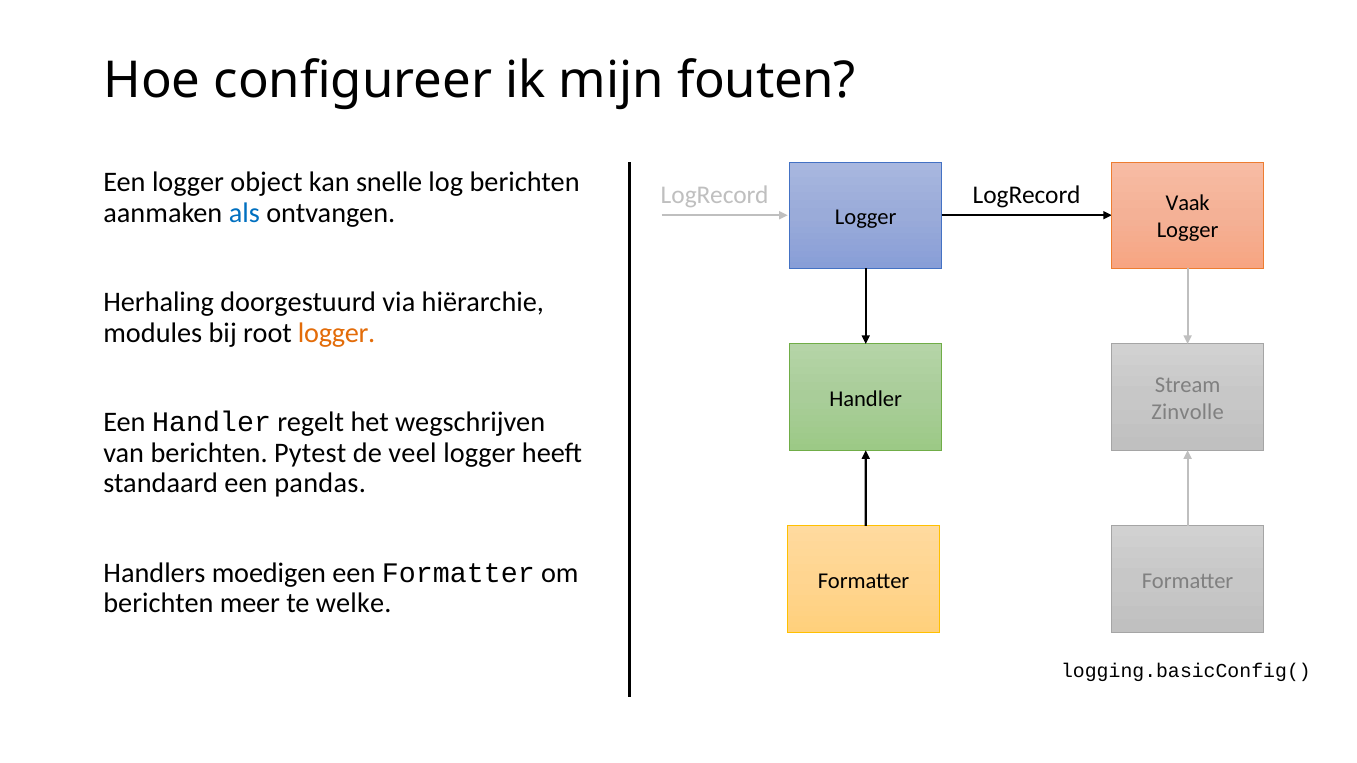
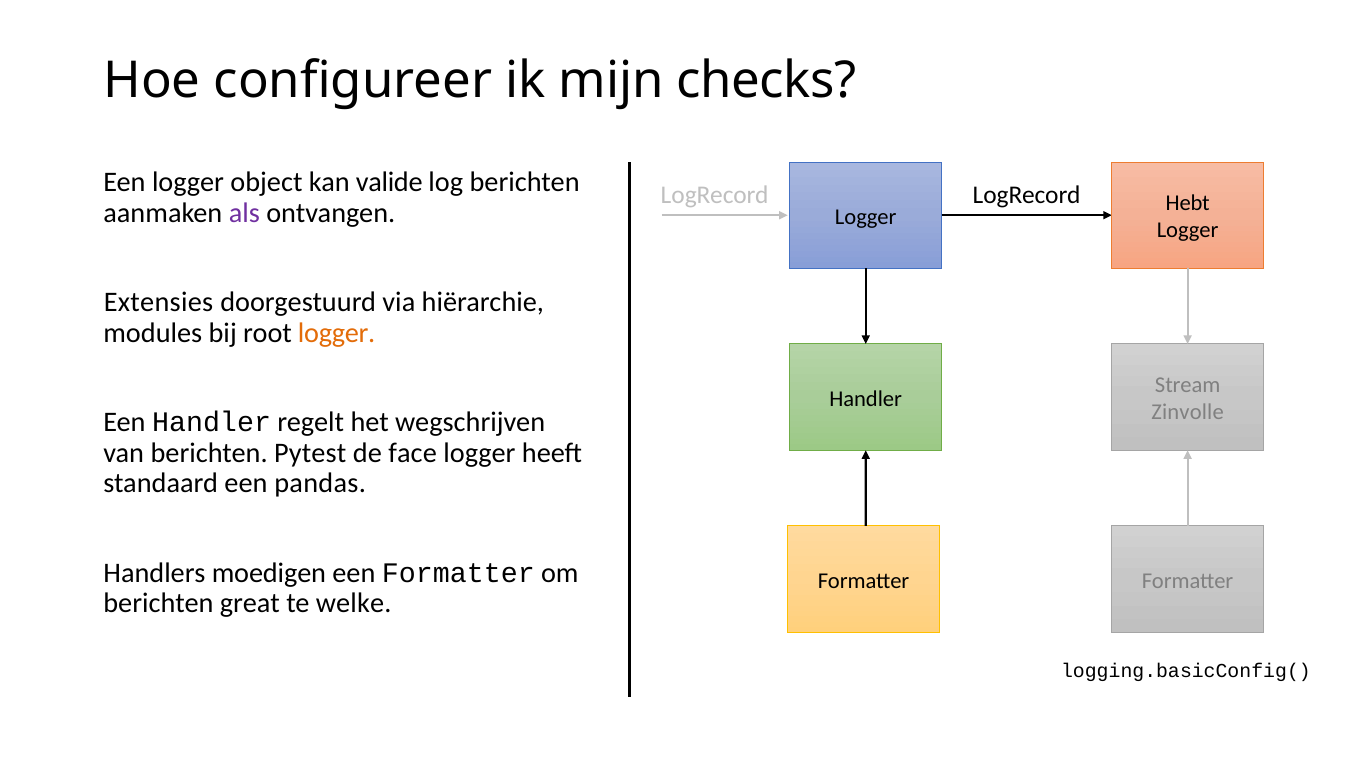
fouten: fouten -> checks
snelle: snelle -> valide
Vaak: Vaak -> Hebt
als colour: blue -> purple
Herhaling: Herhaling -> Extensies
veel: veel -> face
meer: meer -> great
